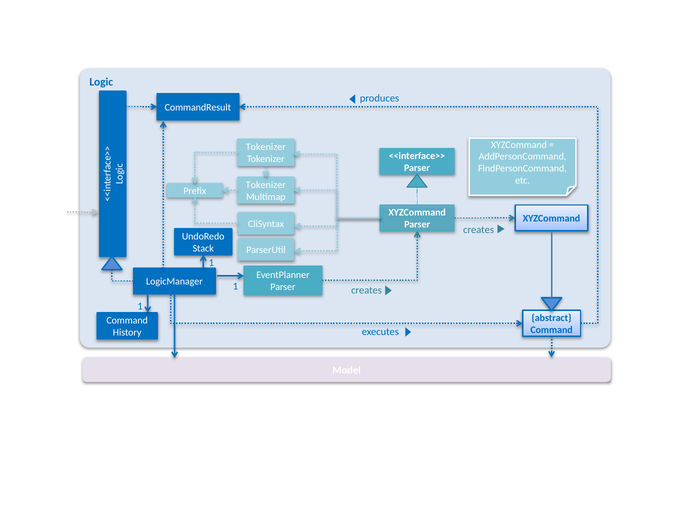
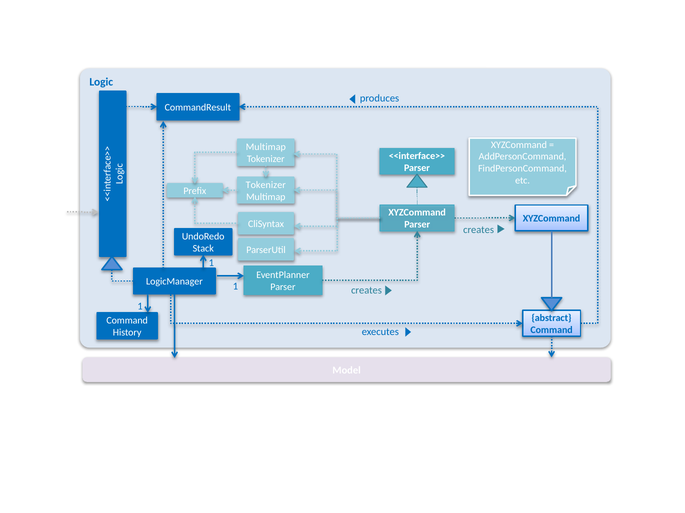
Tokenizer at (266, 147): Tokenizer -> Multimap
